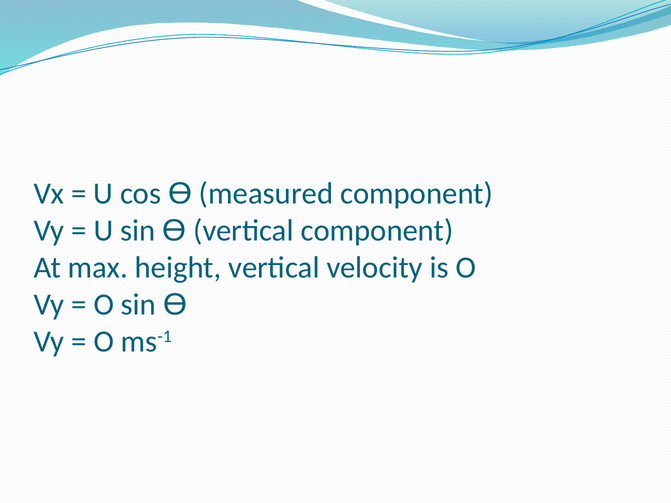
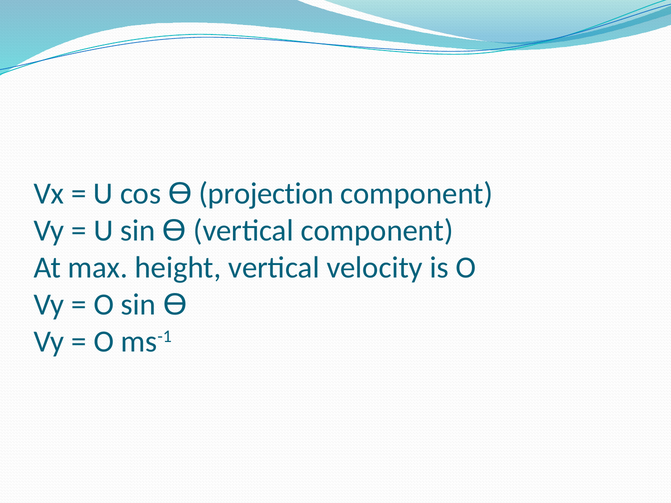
measured: measured -> projection
